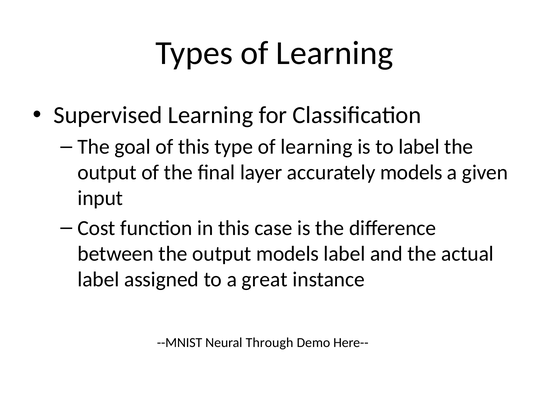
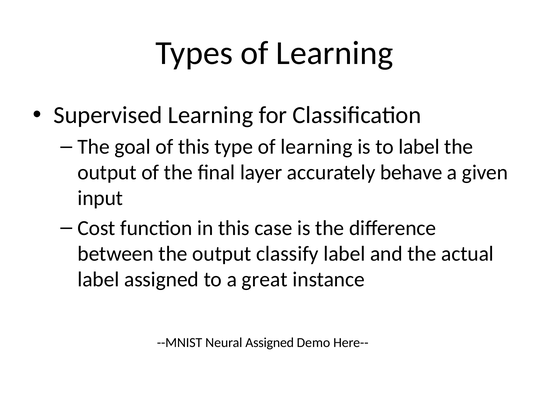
accurately models: models -> behave
output models: models -> classify
Neural Through: Through -> Assigned
